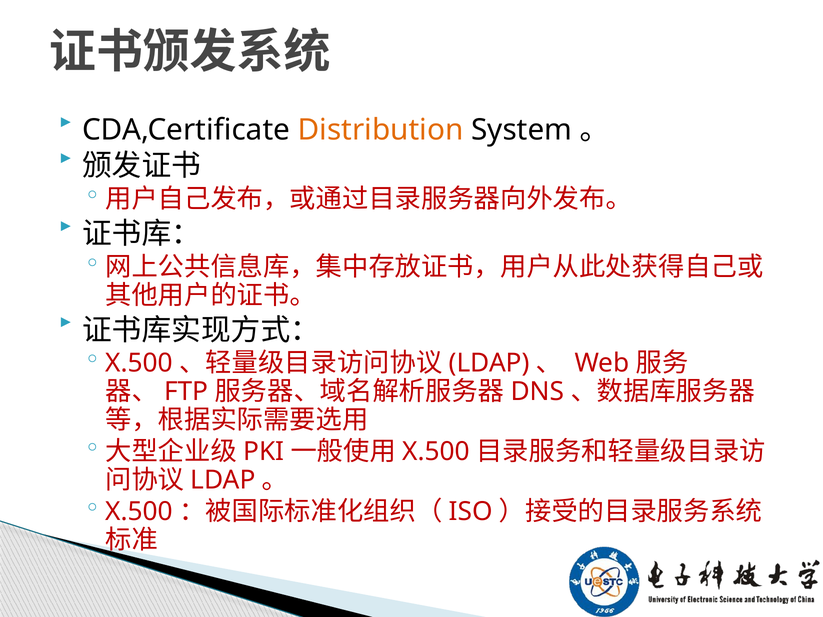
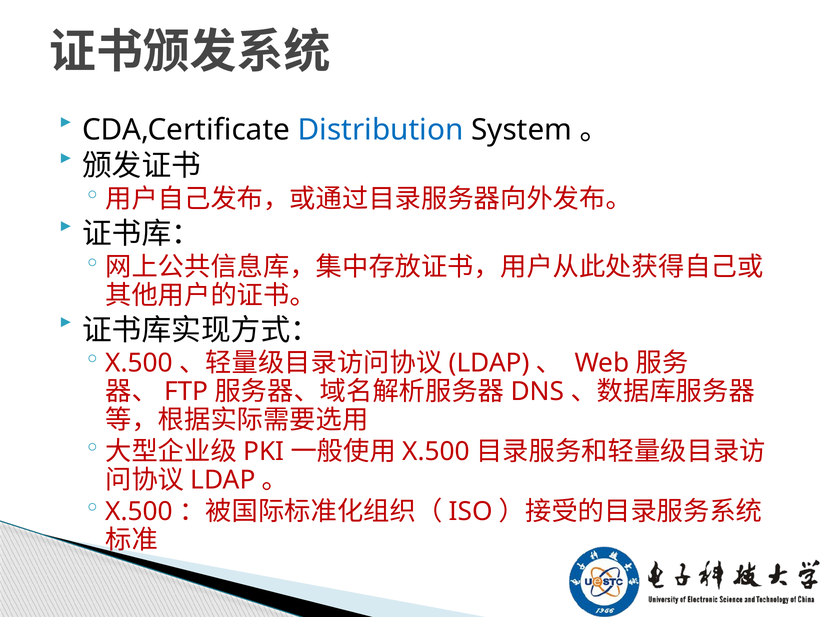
Distribution colour: orange -> blue
